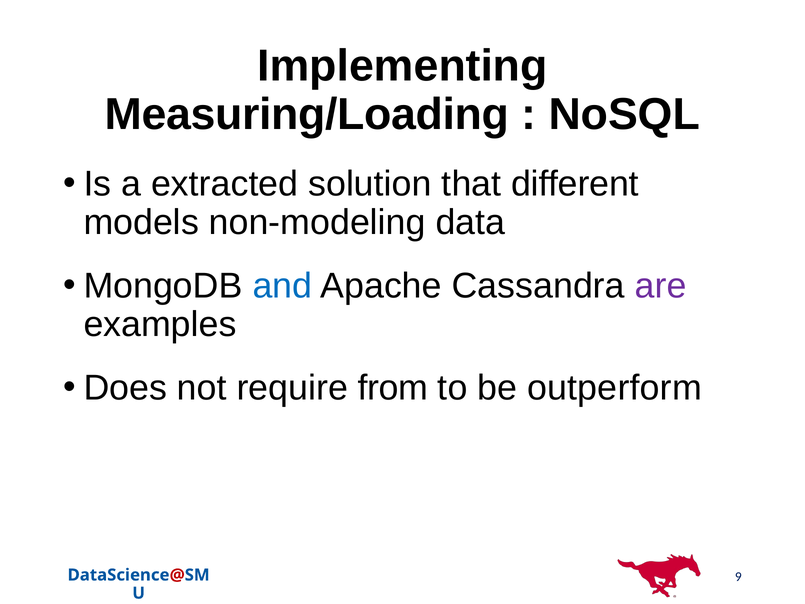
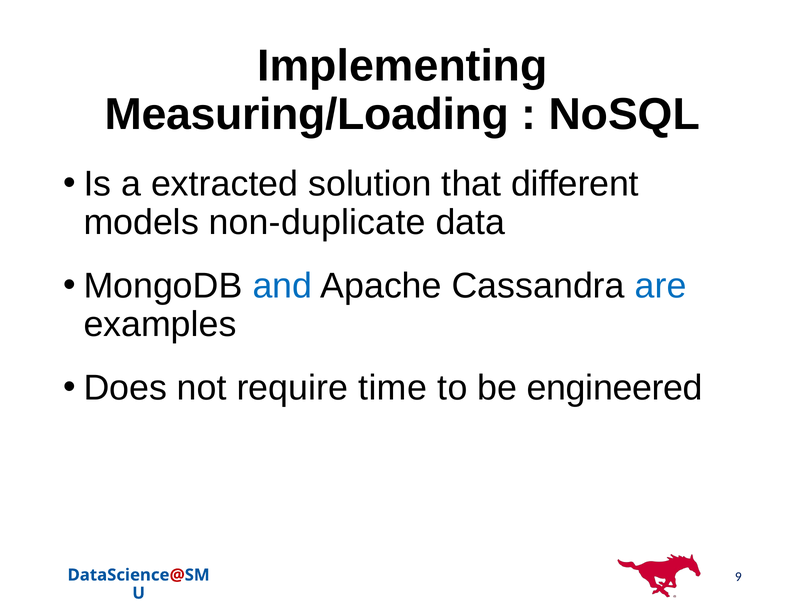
non-modeling: non-modeling -> non-duplicate
are colour: purple -> blue
from: from -> time
outperform: outperform -> engineered
